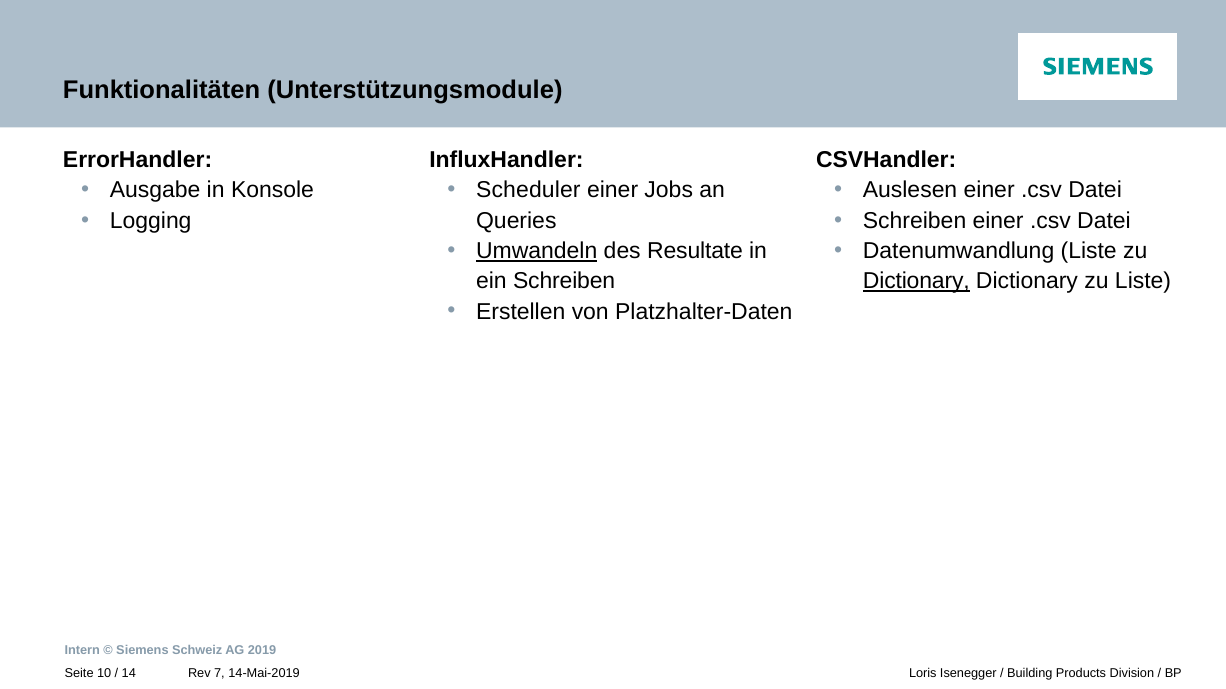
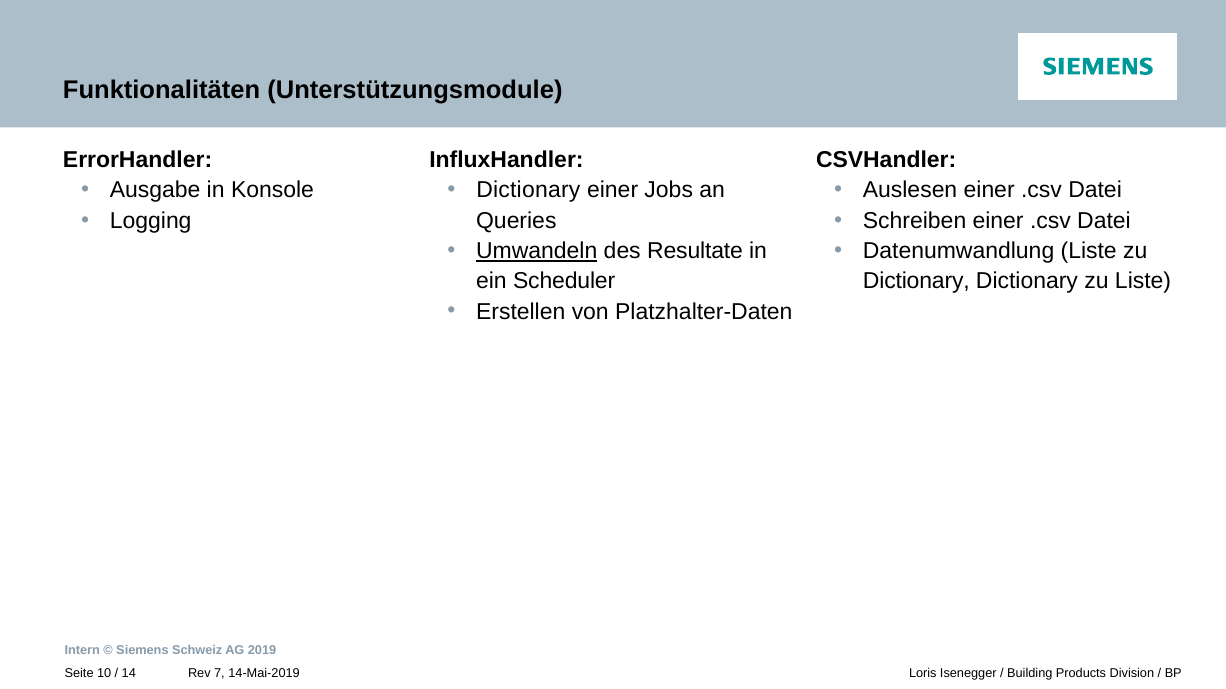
Scheduler at (528, 191): Scheduler -> Dictionary
ein Schreiben: Schreiben -> Scheduler
Dictionary at (916, 281) underline: present -> none
